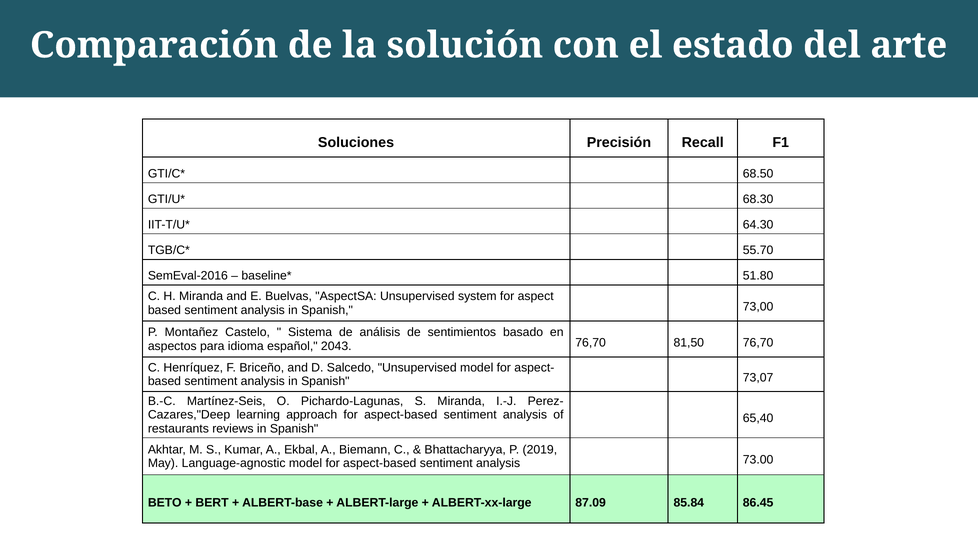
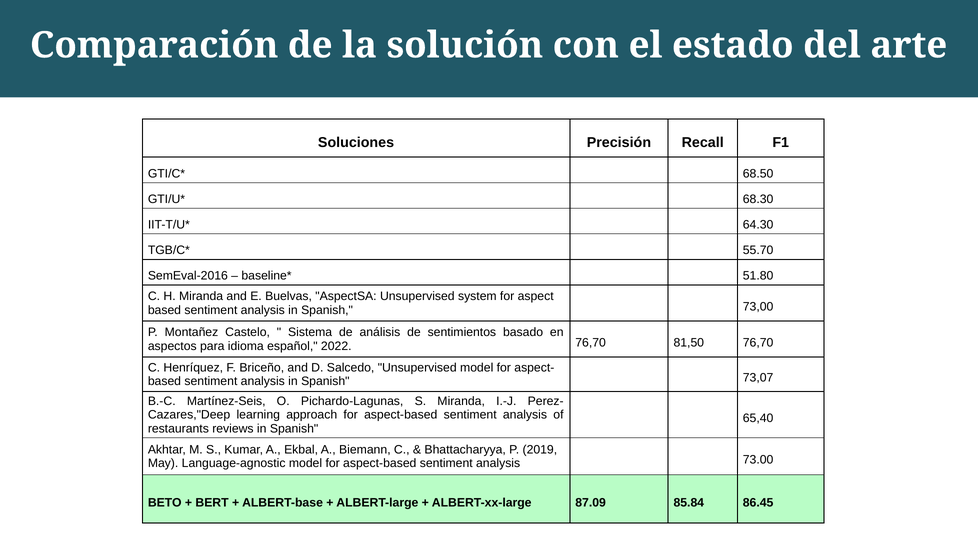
2043: 2043 -> 2022
